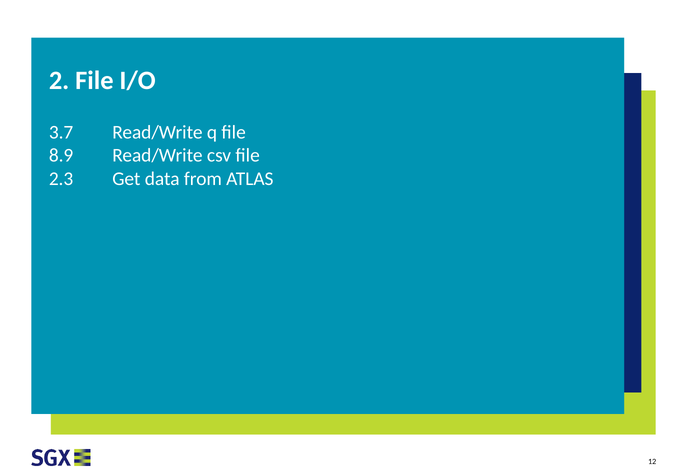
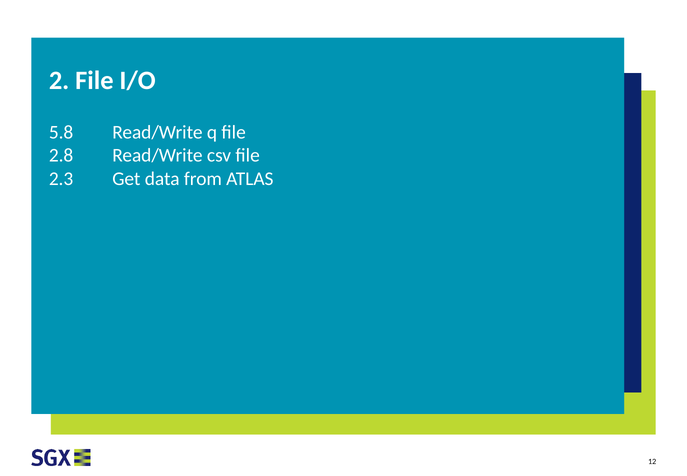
3.7: 3.7 -> 5.8
8.9: 8.9 -> 2.8
